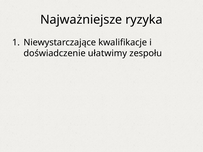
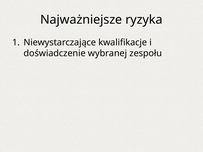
ułatwimy: ułatwimy -> wybranej
